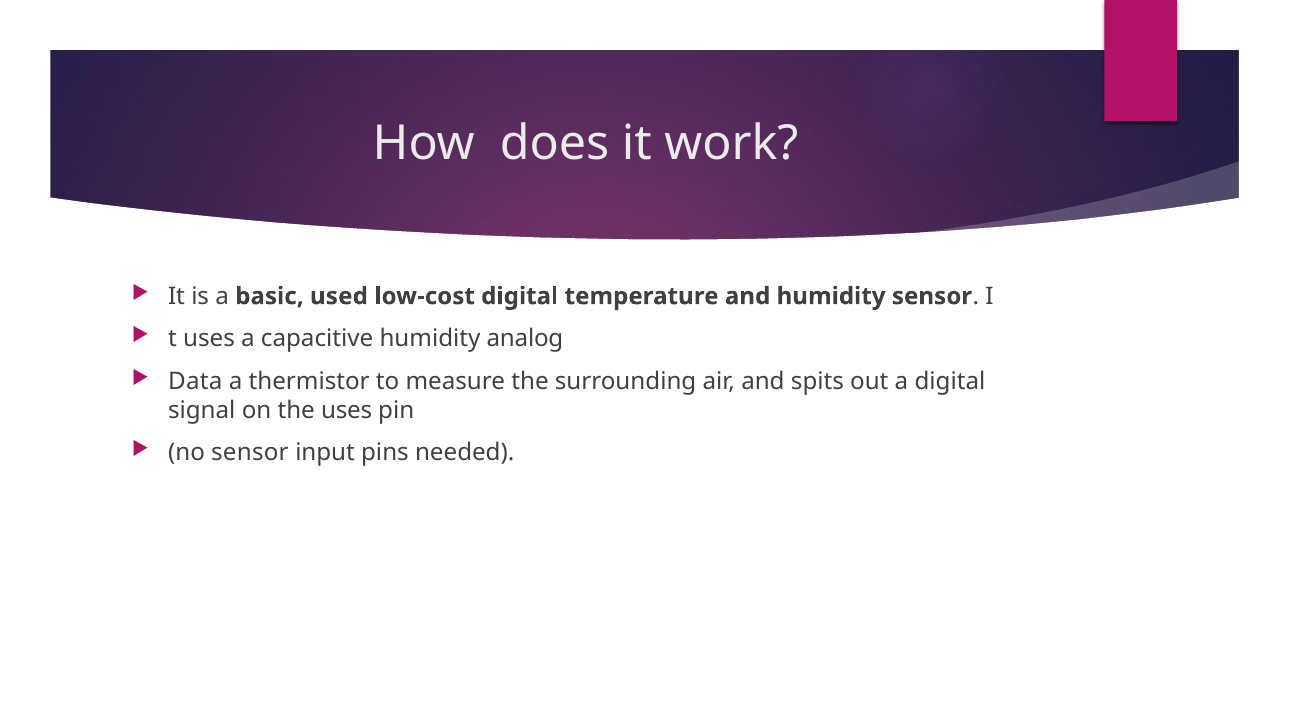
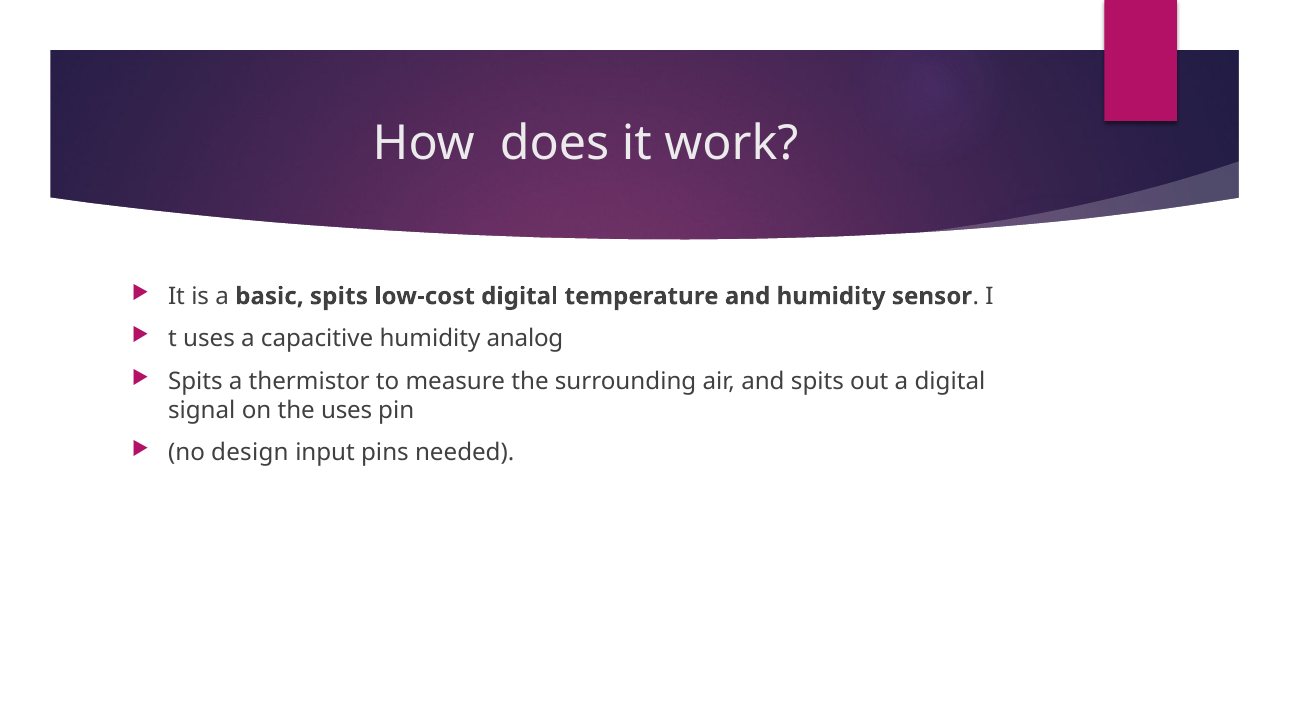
basic used: used -> spits
Data at (195, 381): Data -> Spits
no sensor: sensor -> design
